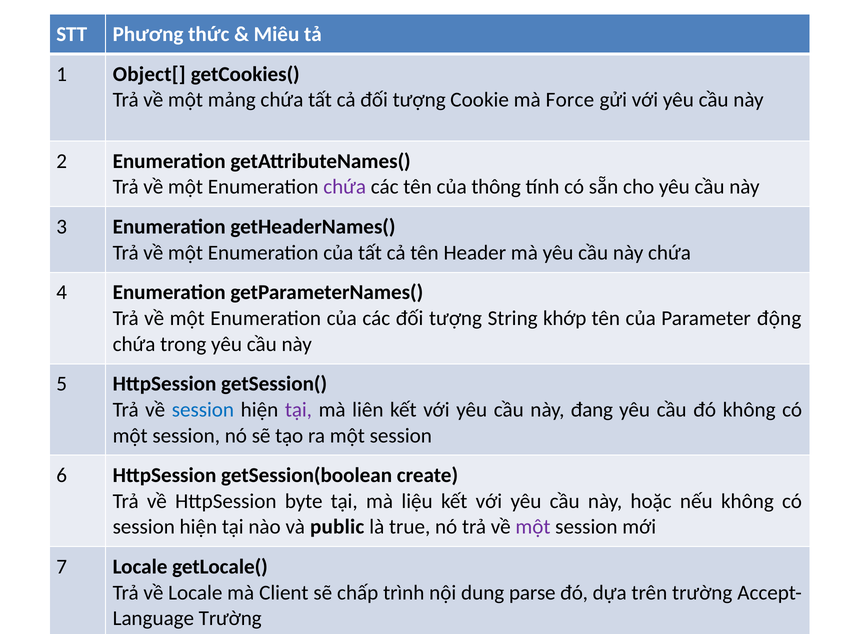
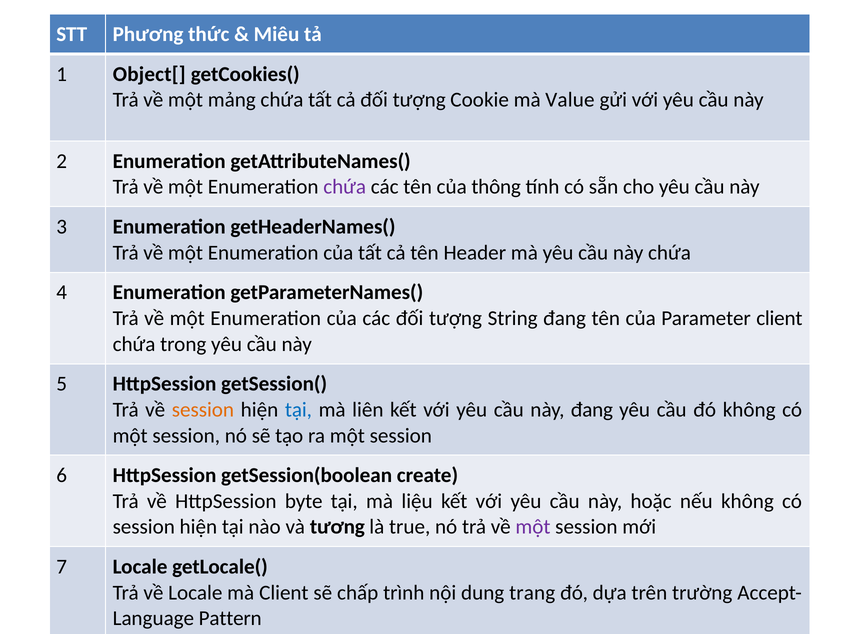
Force: Force -> Value
String khớp: khớp -> đang
Parameter động: động -> client
session at (203, 410) colour: blue -> orange
tại at (298, 410) colour: purple -> blue
public: public -> tương
parse: parse -> trang
Trường at (230, 618): Trường -> Pattern
